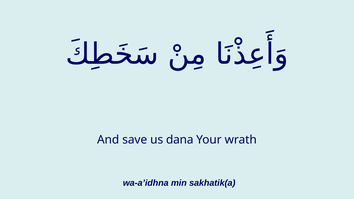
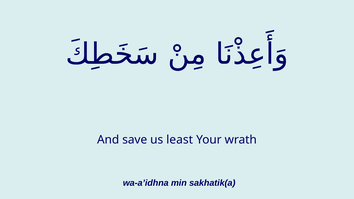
dana: dana -> least
